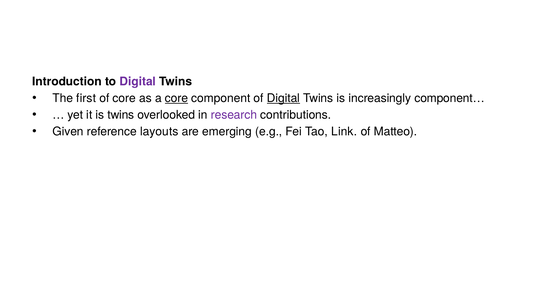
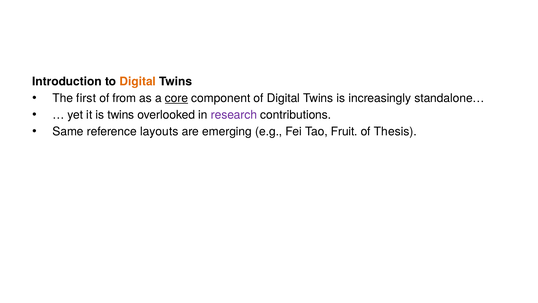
Digital at (138, 81) colour: purple -> orange
of core: core -> from
Digital at (283, 98) underline: present -> none
component…: component… -> standalone…
Given: Given -> Same
Link: Link -> Fruit
Matteo: Matteo -> Thesis
